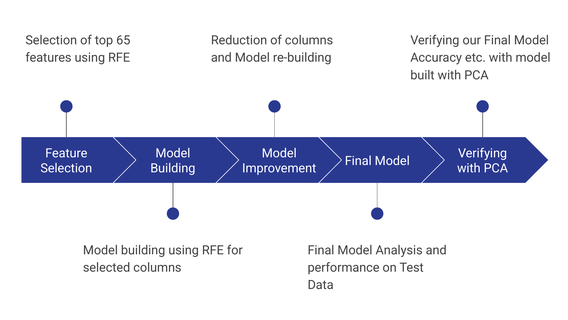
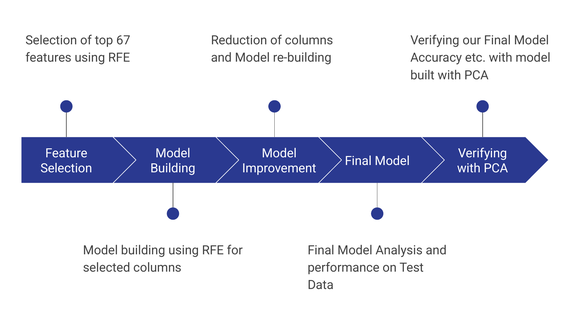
65: 65 -> 67
